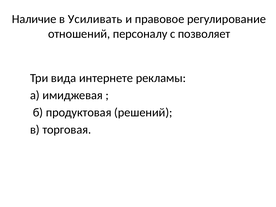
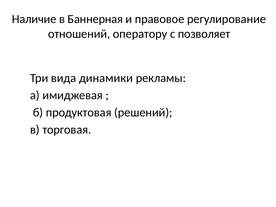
Усиливать: Усиливать -> Баннерная
персоналу: персоналу -> оператору
интернете: интернете -> динамики
